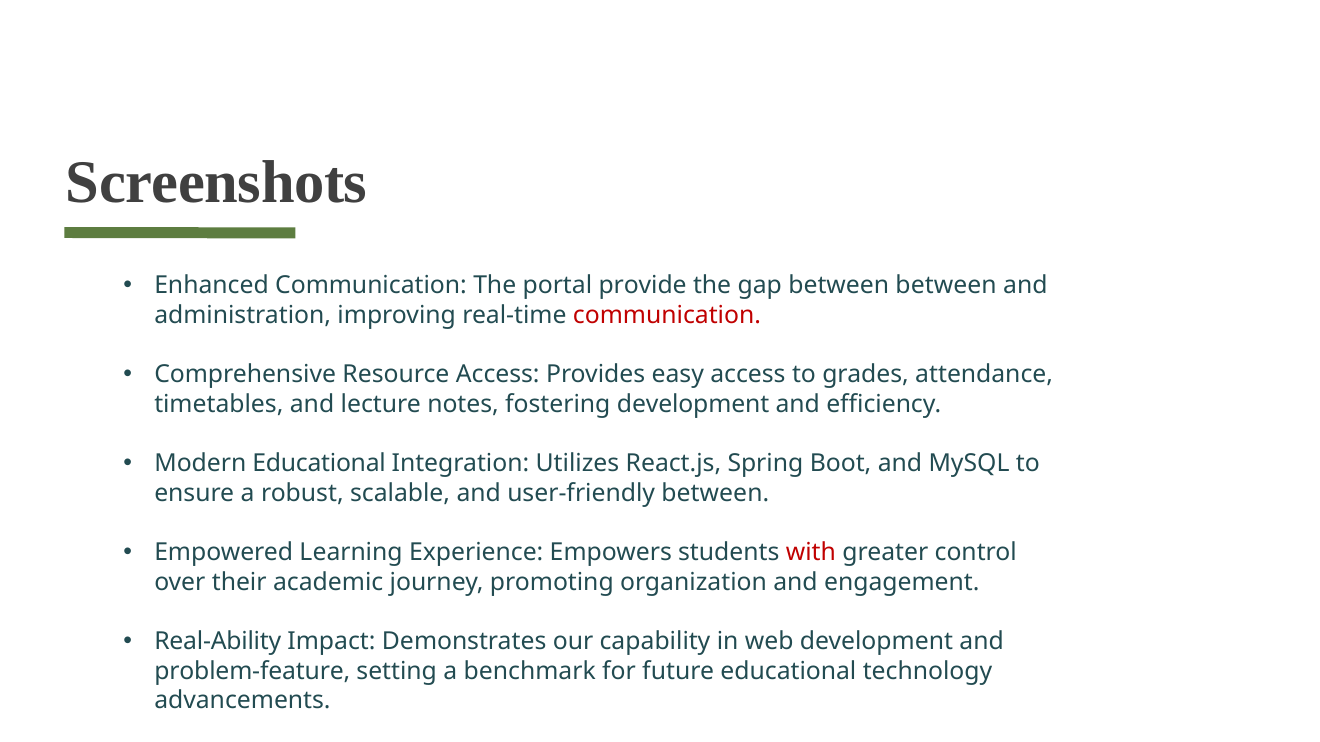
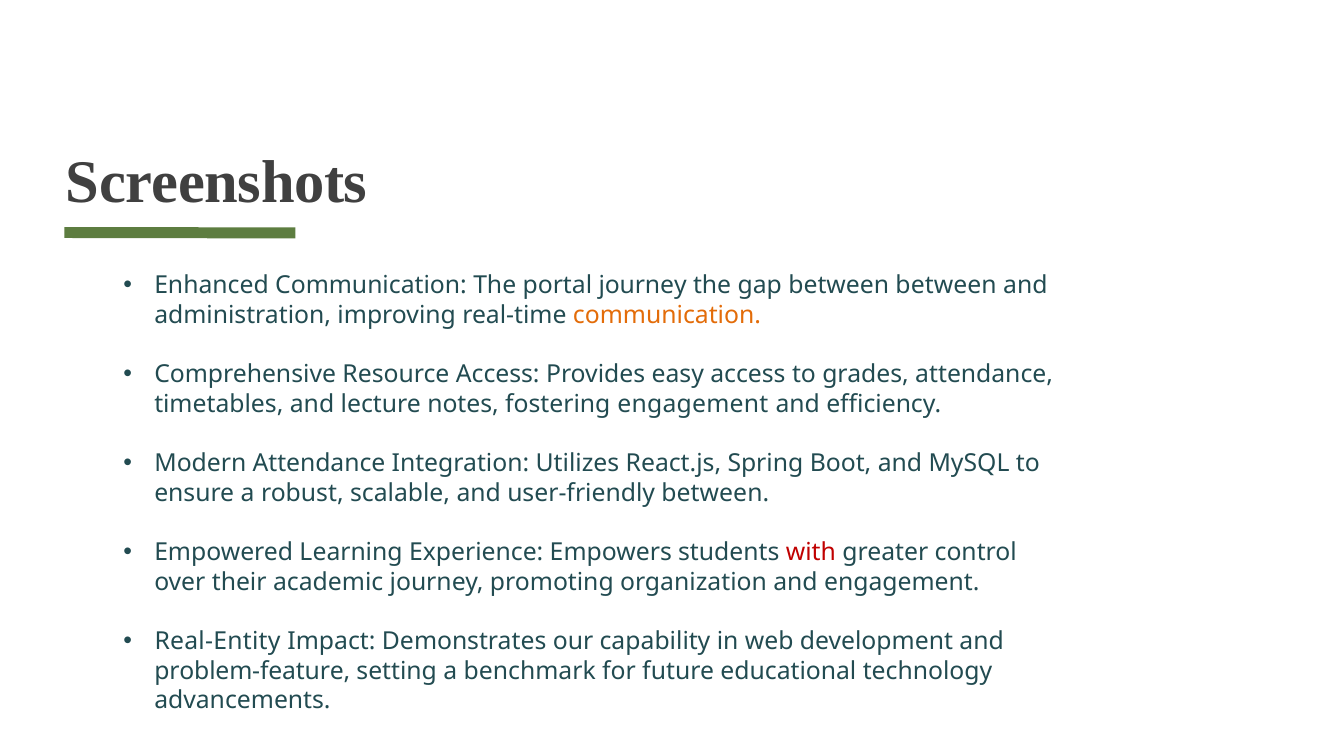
portal provide: provide -> journey
communication at (667, 315) colour: red -> orange
fostering development: development -> engagement
Modern Educational: Educational -> Attendance
Real-Ability: Real-Ability -> Real-Entity
